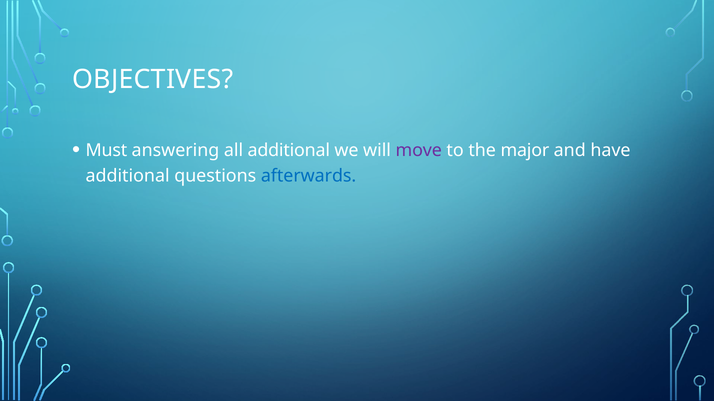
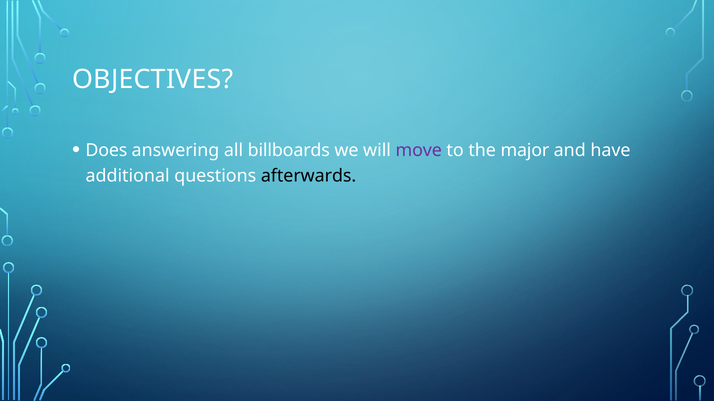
Must: Must -> Does
all additional: additional -> billboards
afterwards colour: blue -> black
